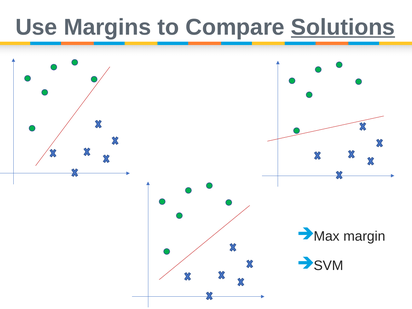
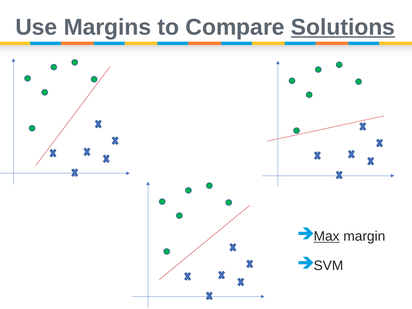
Max underline: none -> present
